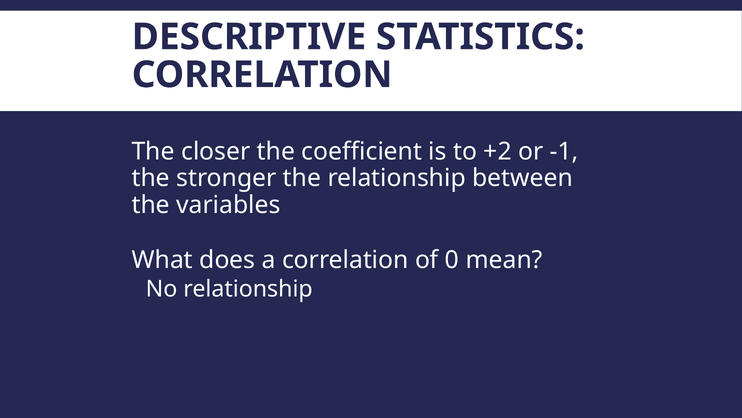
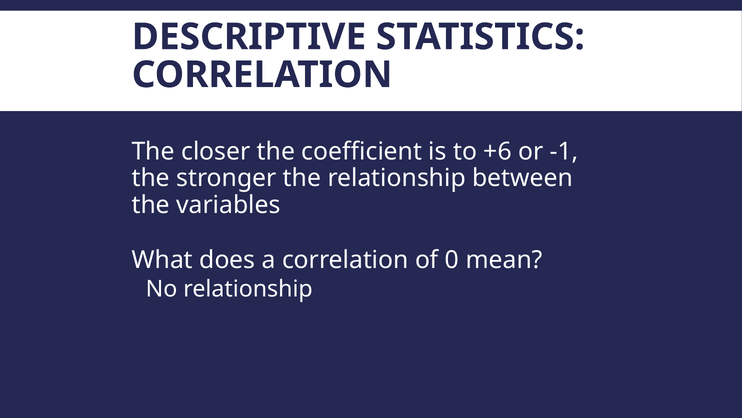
+2: +2 -> +6
